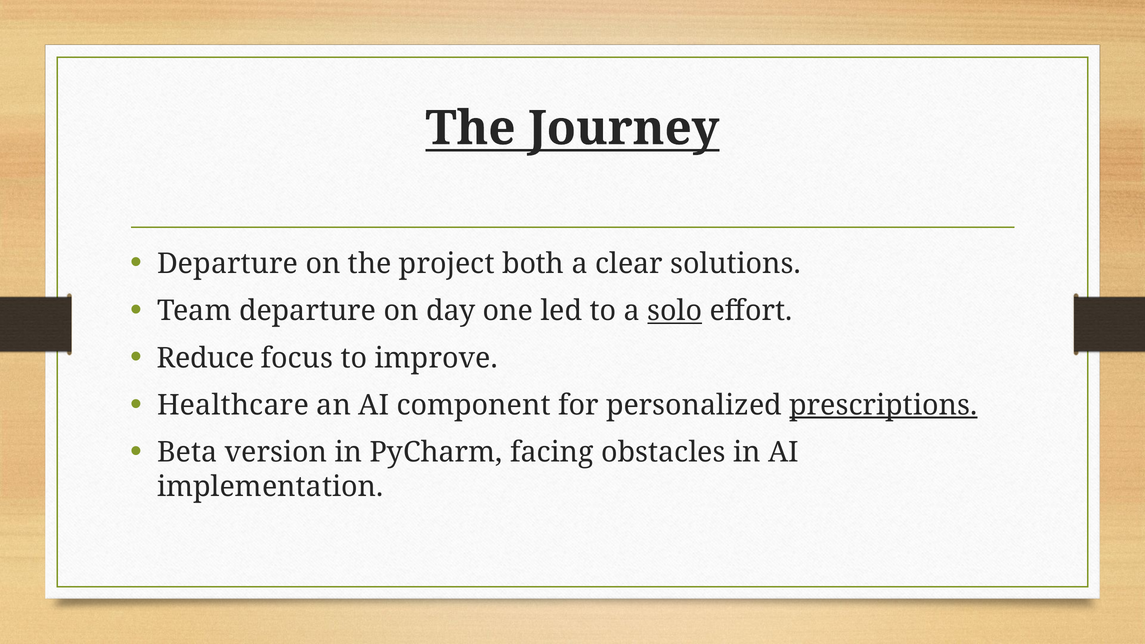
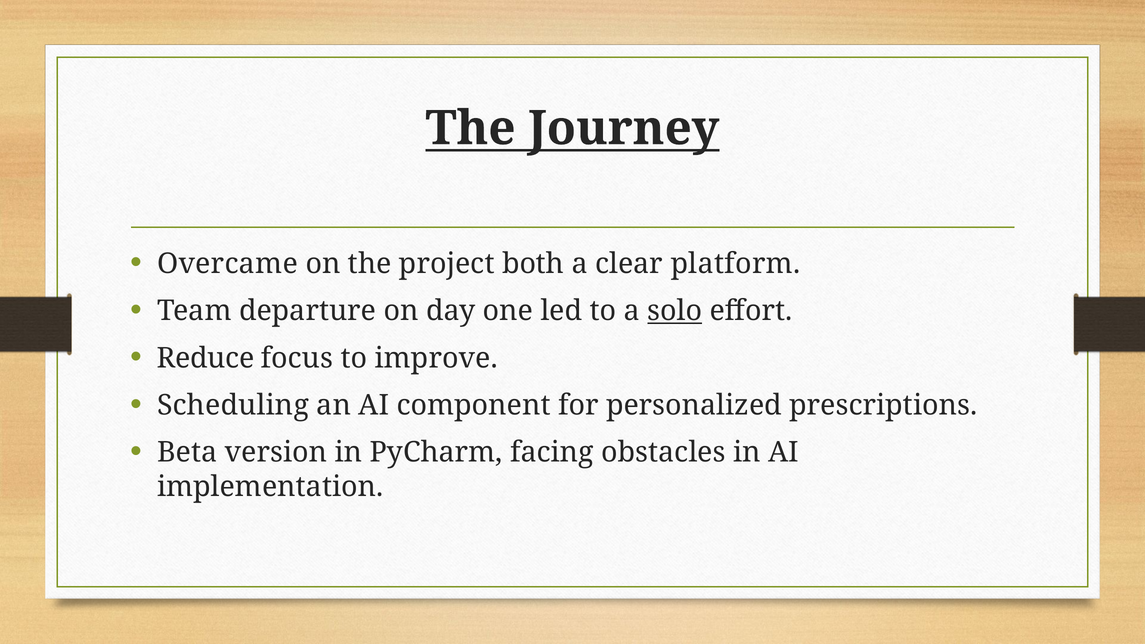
Departure at (228, 264): Departure -> Overcame
solutions: solutions -> platform
Healthcare: Healthcare -> Scheduling
prescriptions underline: present -> none
